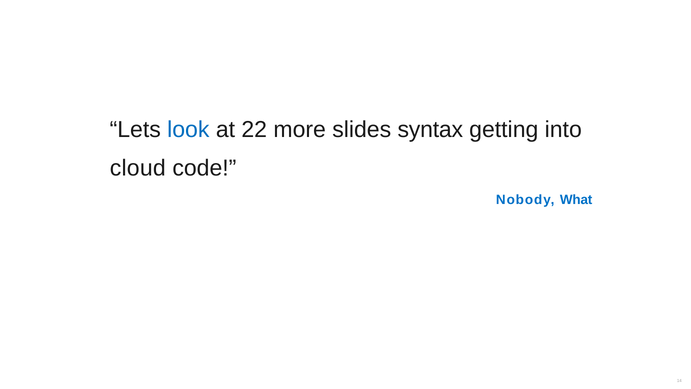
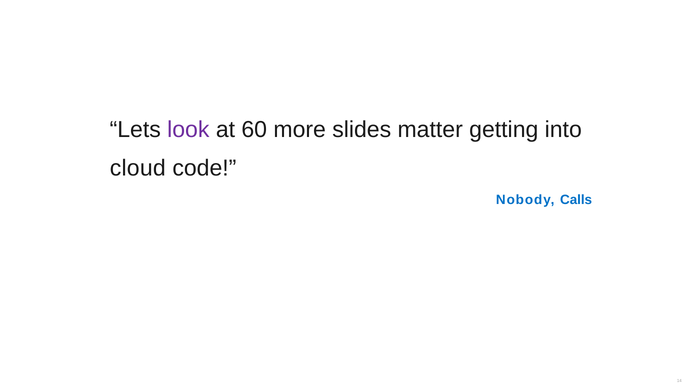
look colour: blue -> purple
22: 22 -> 60
syntax: syntax -> matter
What: What -> Calls
